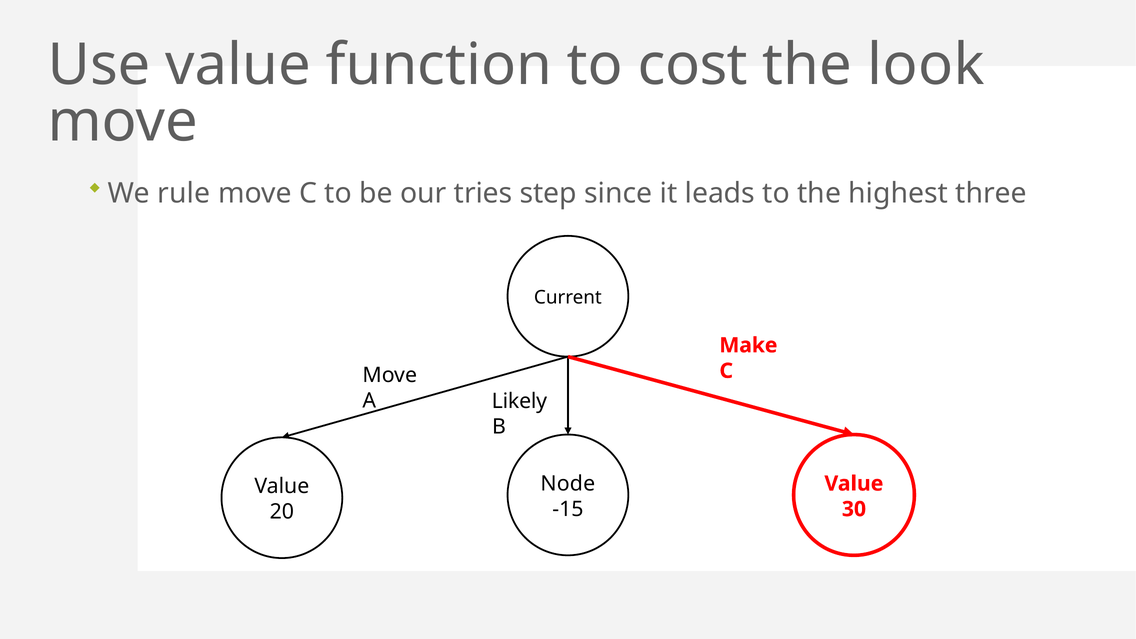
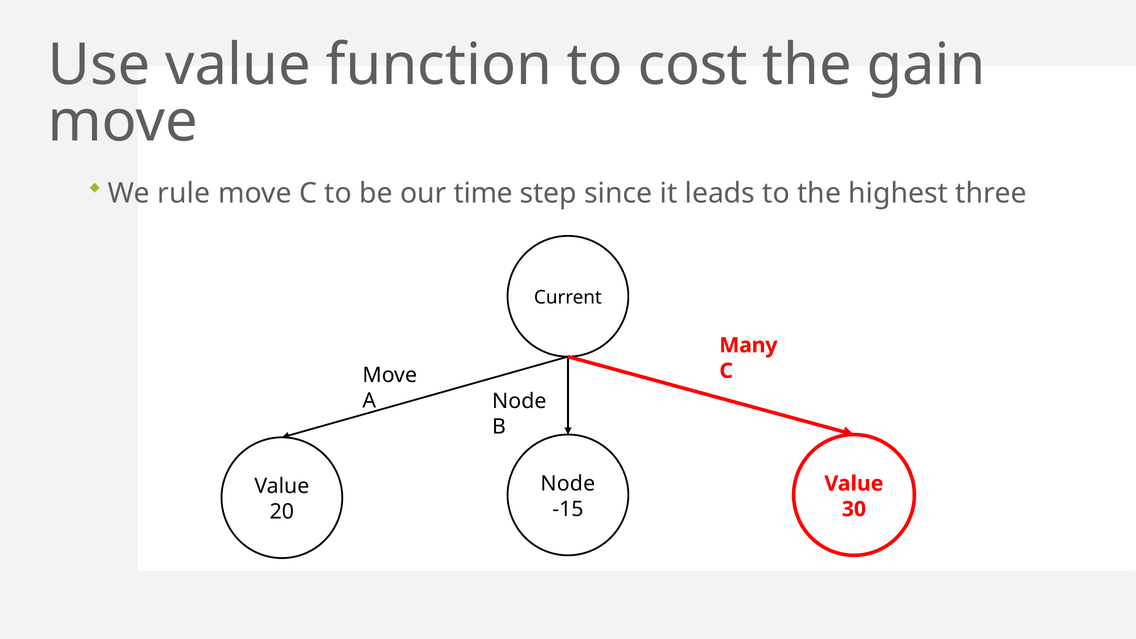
look: look -> gain
tries: tries -> time
Make: Make -> Many
A Likely: Likely -> Node
